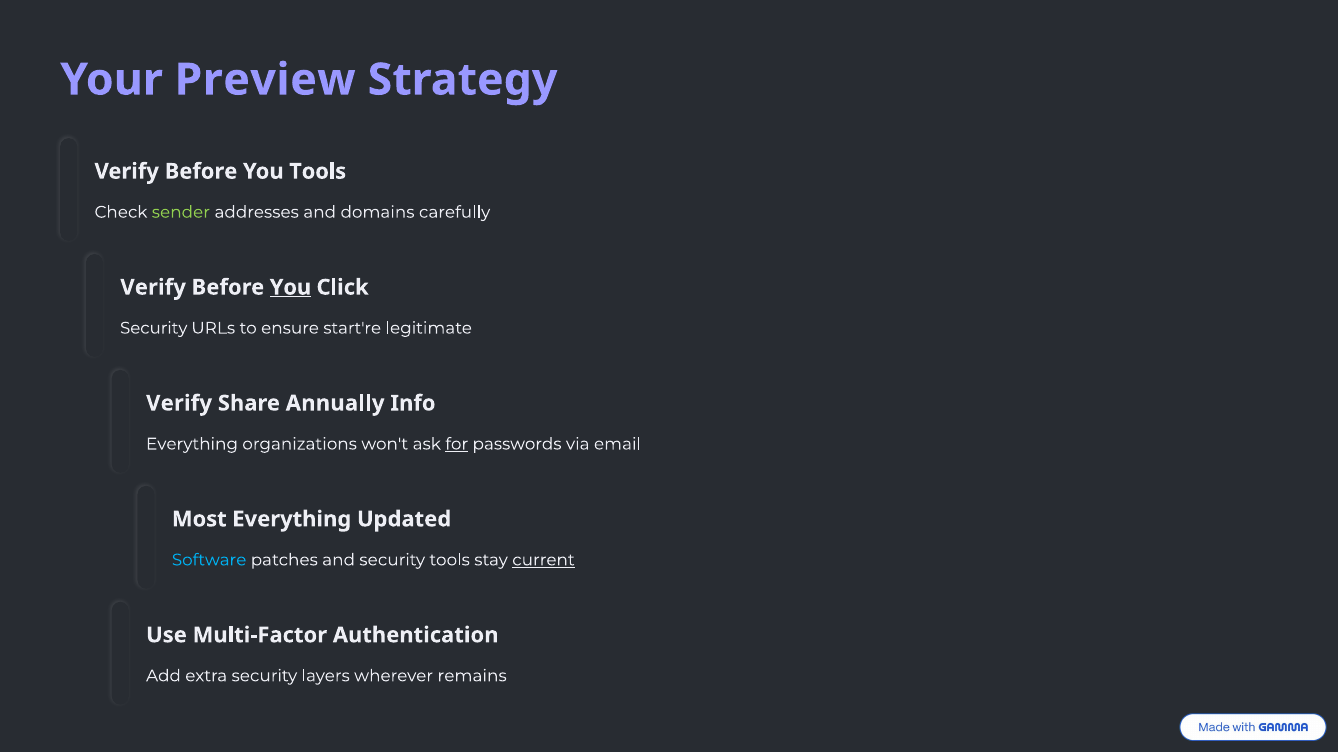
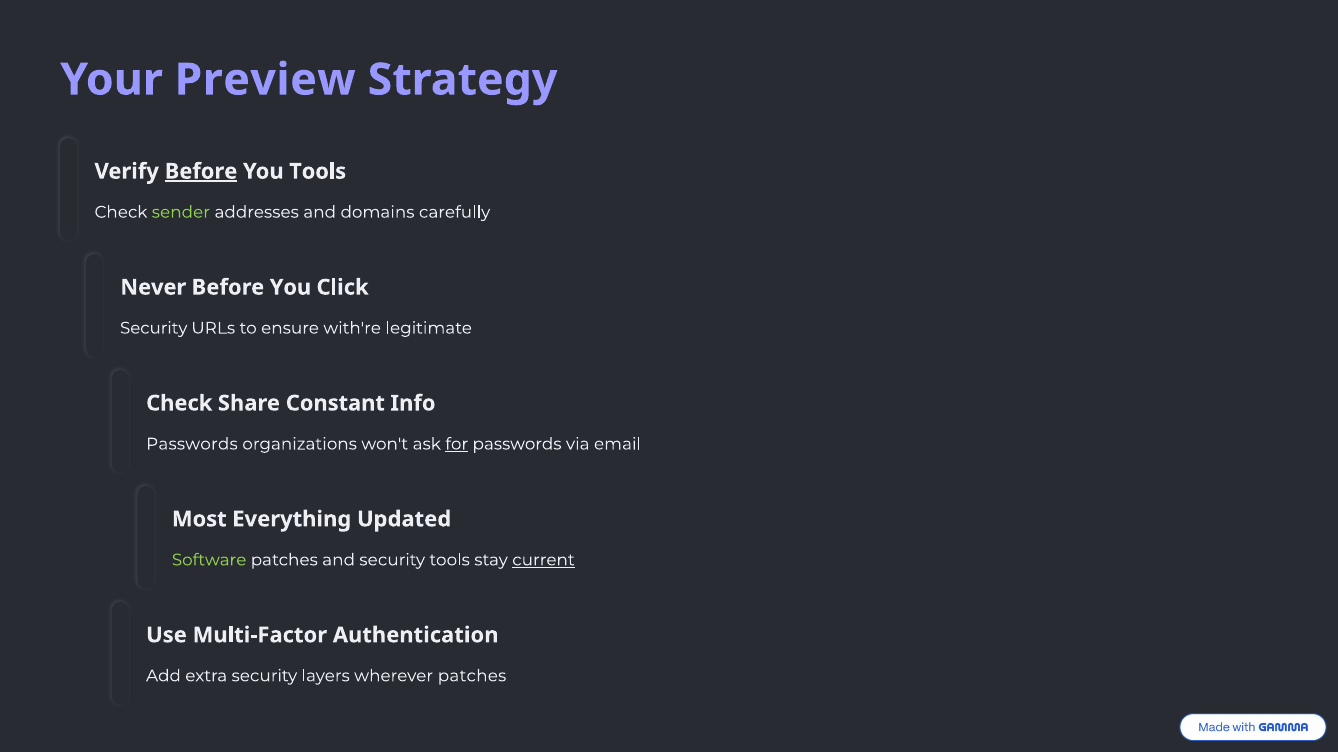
Before at (201, 172) underline: none -> present
Verify at (153, 288): Verify -> Never
You at (290, 288) underline: present -> none
start're: start're -> with're
Verify at (179, 404): Verify -> Check
Annually: Annually -> Constant
Everything at (192, 444): Everything -> Passwords
Software colour: light blue -> light green
wherever remains: remains -> patches
